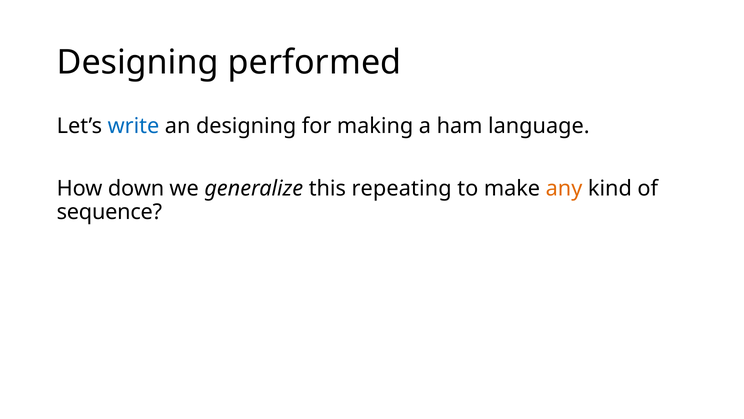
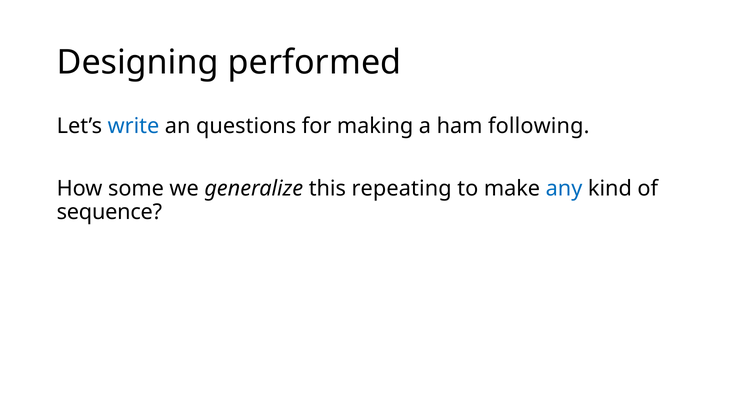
an designing: designing -> questions
language: language -> following
down: down -> some
any colour: orange -> blue
